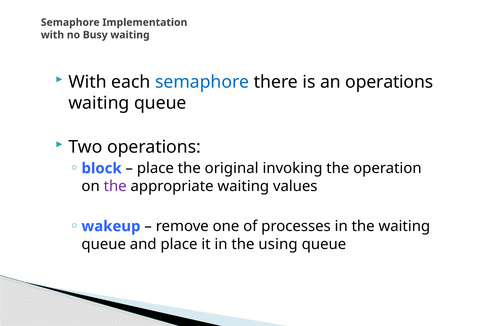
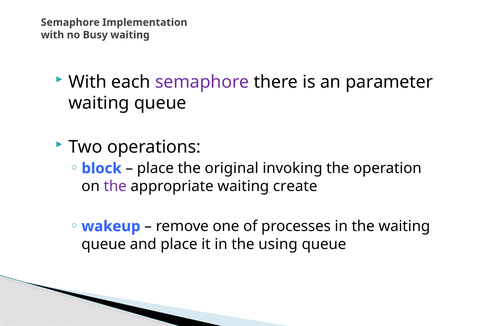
semaphore at (202, 82) colour: blue -> purple
an operations: operations -> parameter
values: values -> create
